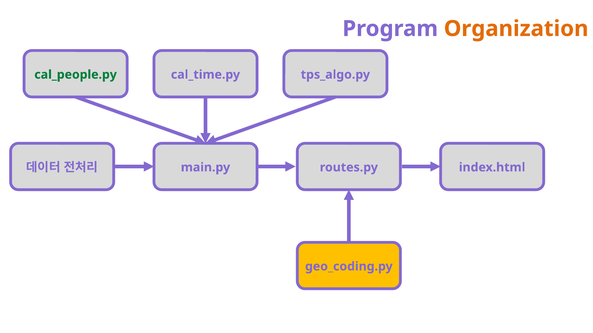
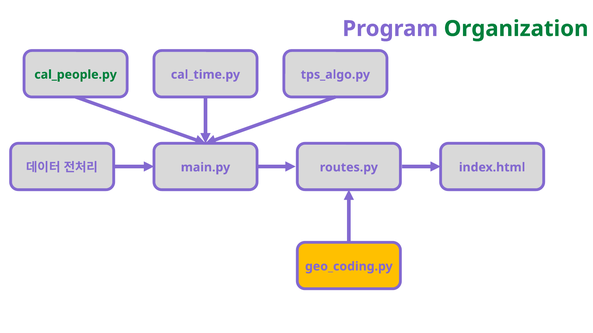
Organization colour: orange -> green
